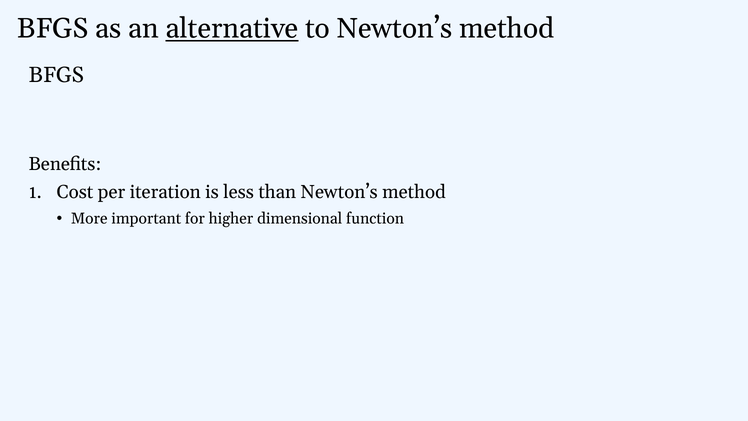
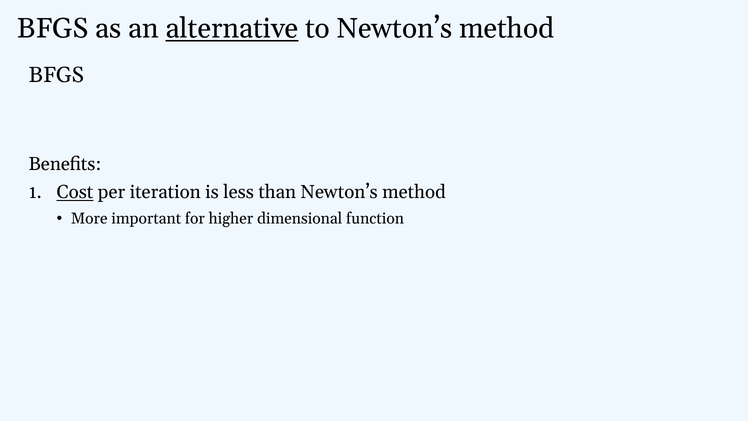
Cost underline: none -> present
